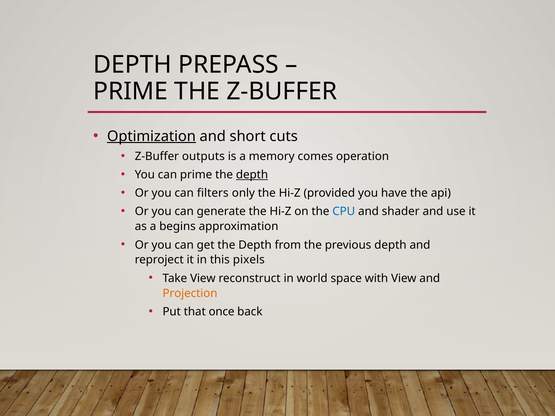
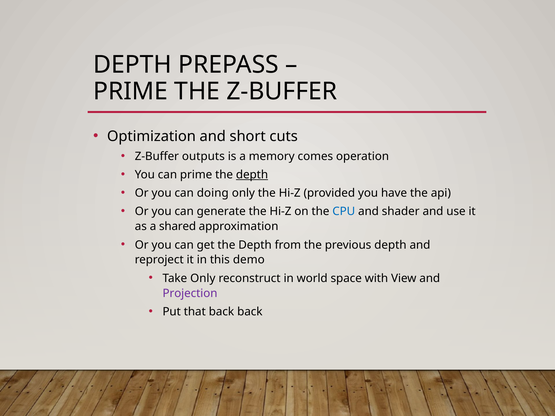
Optimization underline: present -> none
filters: filters -> doing
begins: begins -> shared
pixels: pixels -> demo
Take View: View -> Only
Projection colour: orange -> purple
that once: once -> back
